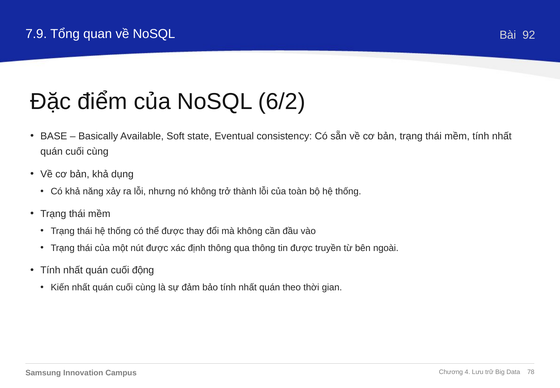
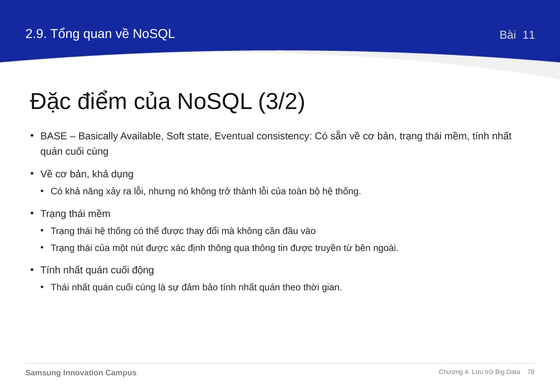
7.9: 7.9 -> 2.9
92: 92 -> 11
6/2: 6/2 -> 3/2
Kiến at (60, 287): Kiến -> Thái
